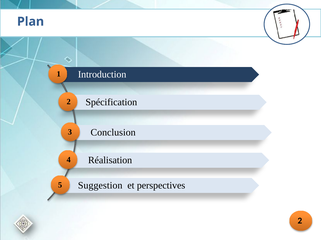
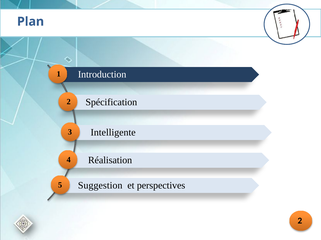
Conclusion: Conclusion -> Intelligente
